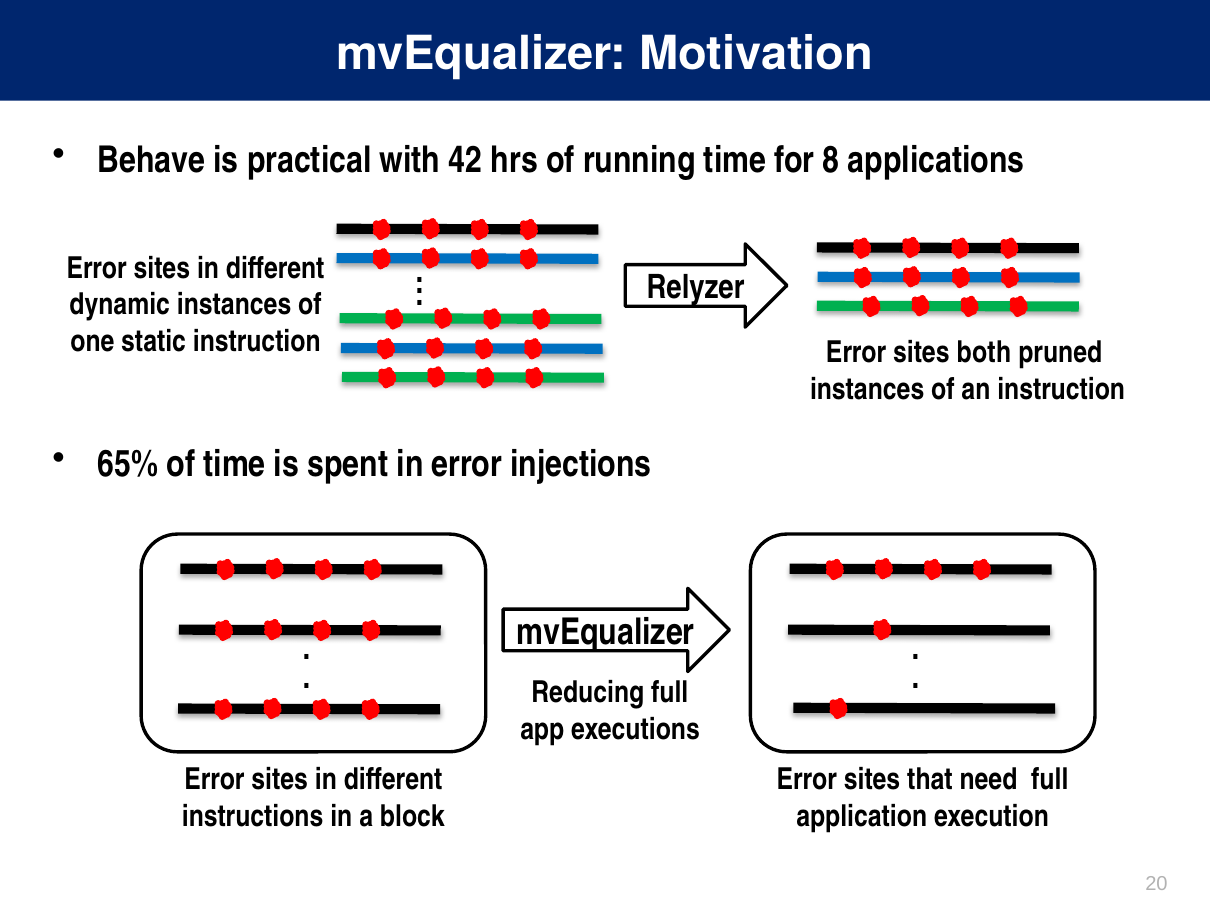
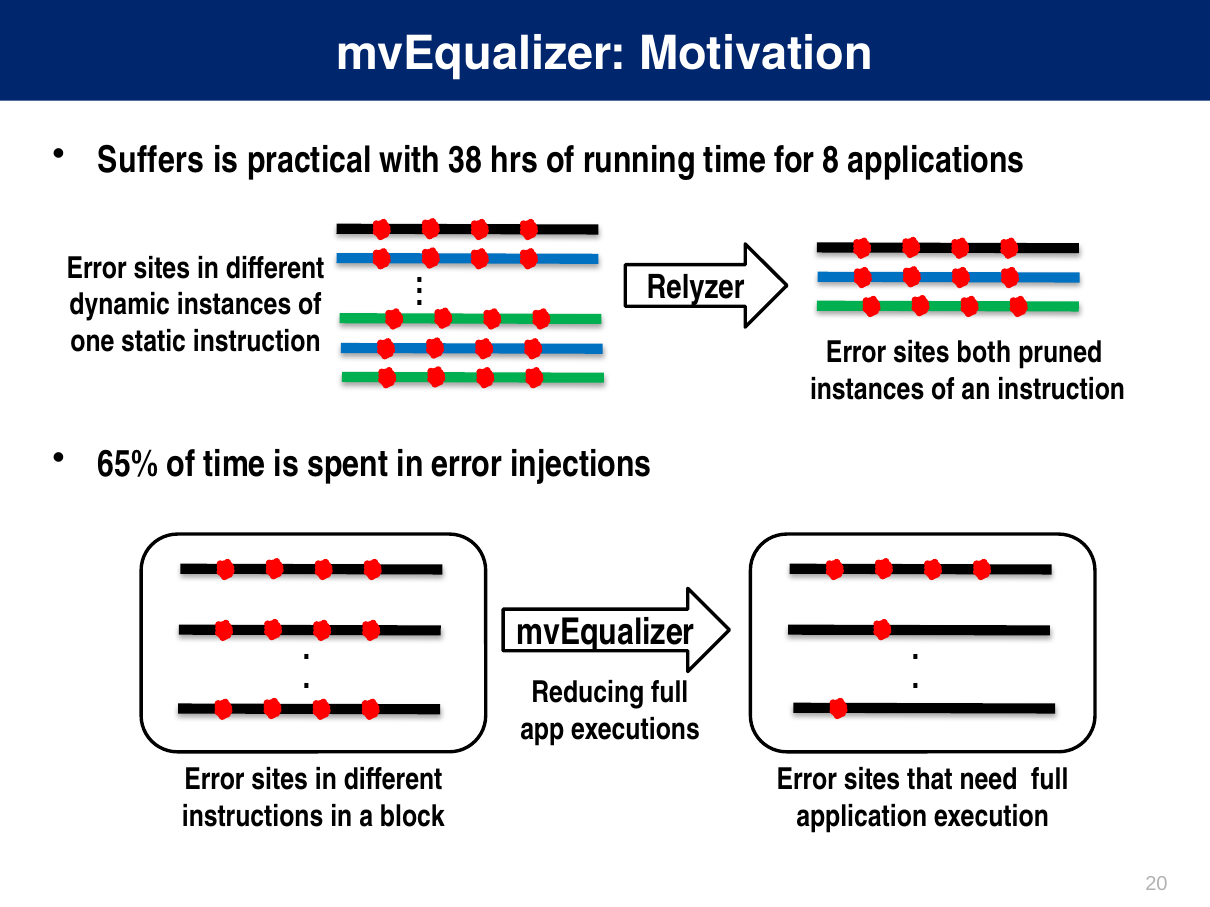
Behave: Behave -> Suffers
42: 42 -> 38
